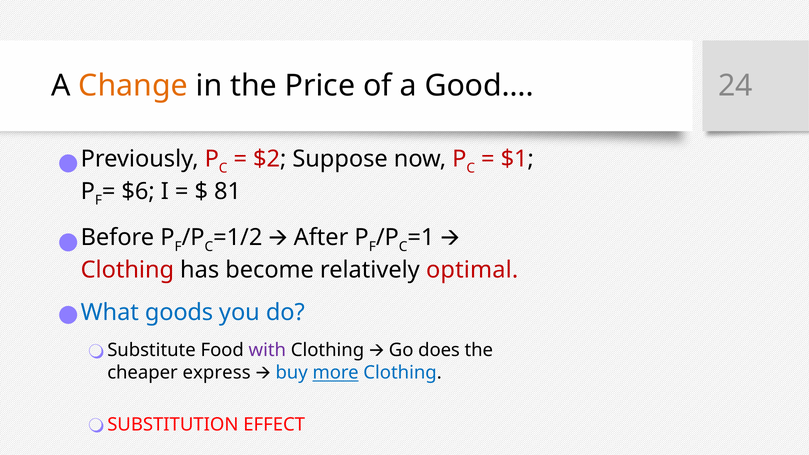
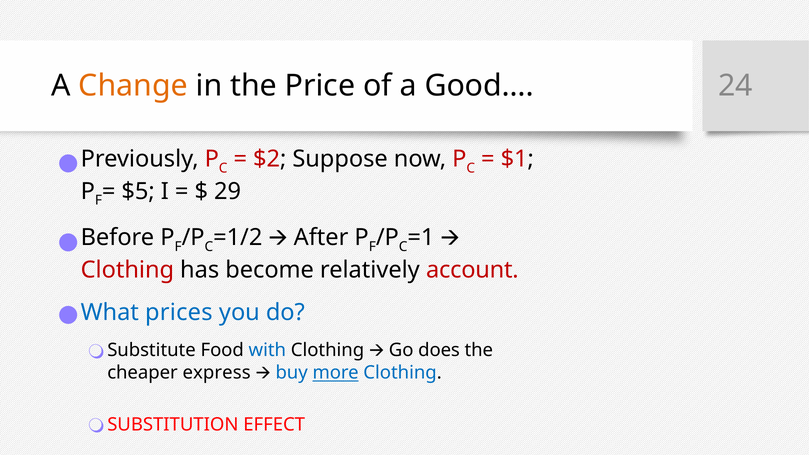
$6: $6 -> $5
81: 81 -> 29
optimal: optimal -> account
goods: goods -> prices
with colour: purple -> blue
